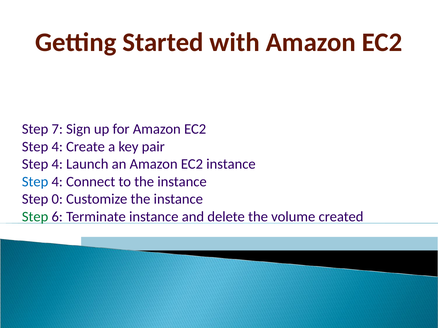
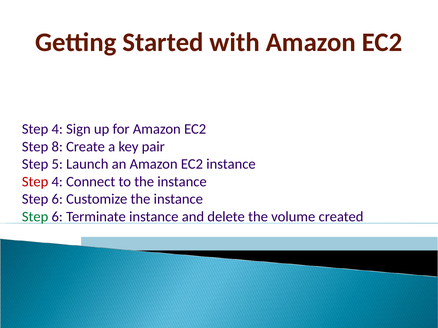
7 at (57, 129): 7 -> 4
4 at (57, 147): 4 -> 8
4 at (57, 164): 4 -> 5
Step at (35, 182) colour: blue -> red
0 at (57, 199): 0 -> 6
